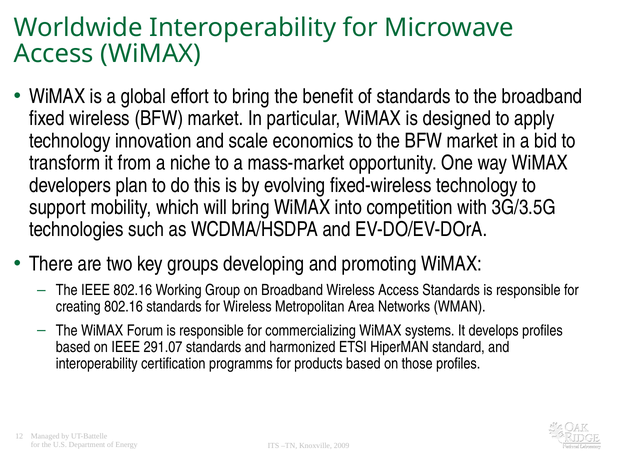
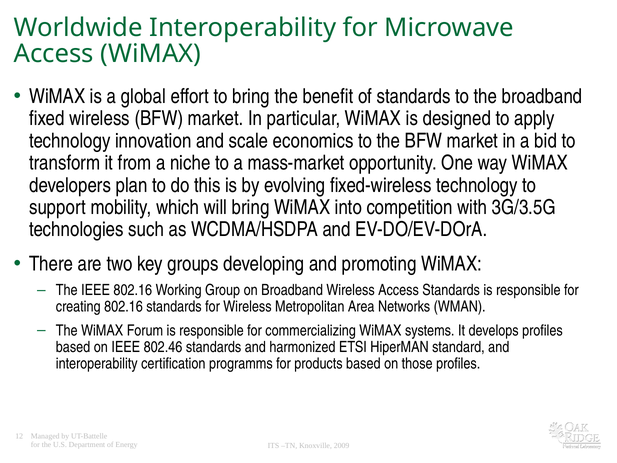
291.07: 291.07 -> 802.46
